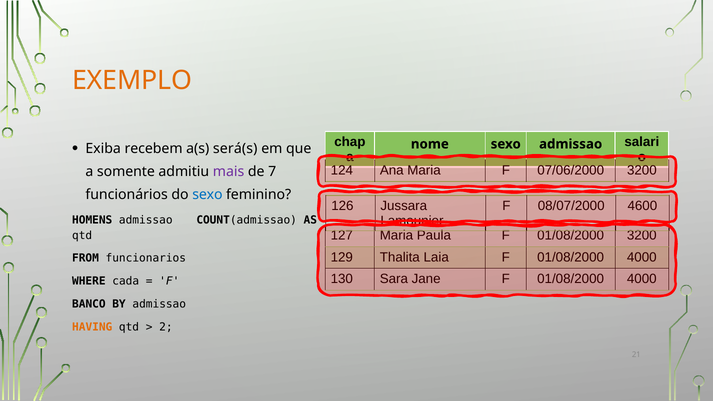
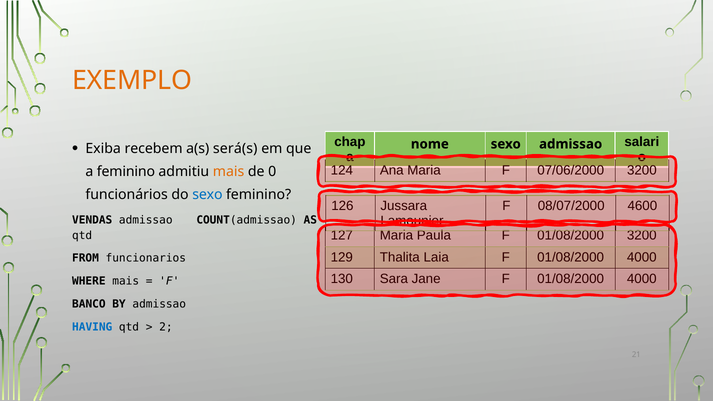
a somente: somente -> feminino
mais at (229, 171) colour: purple -> orange
7: 7 -> 0
HOMENS: HOMENS -> VENDAS
WHERE cada: cada -> mais
HAVING colour: orange -> blue
